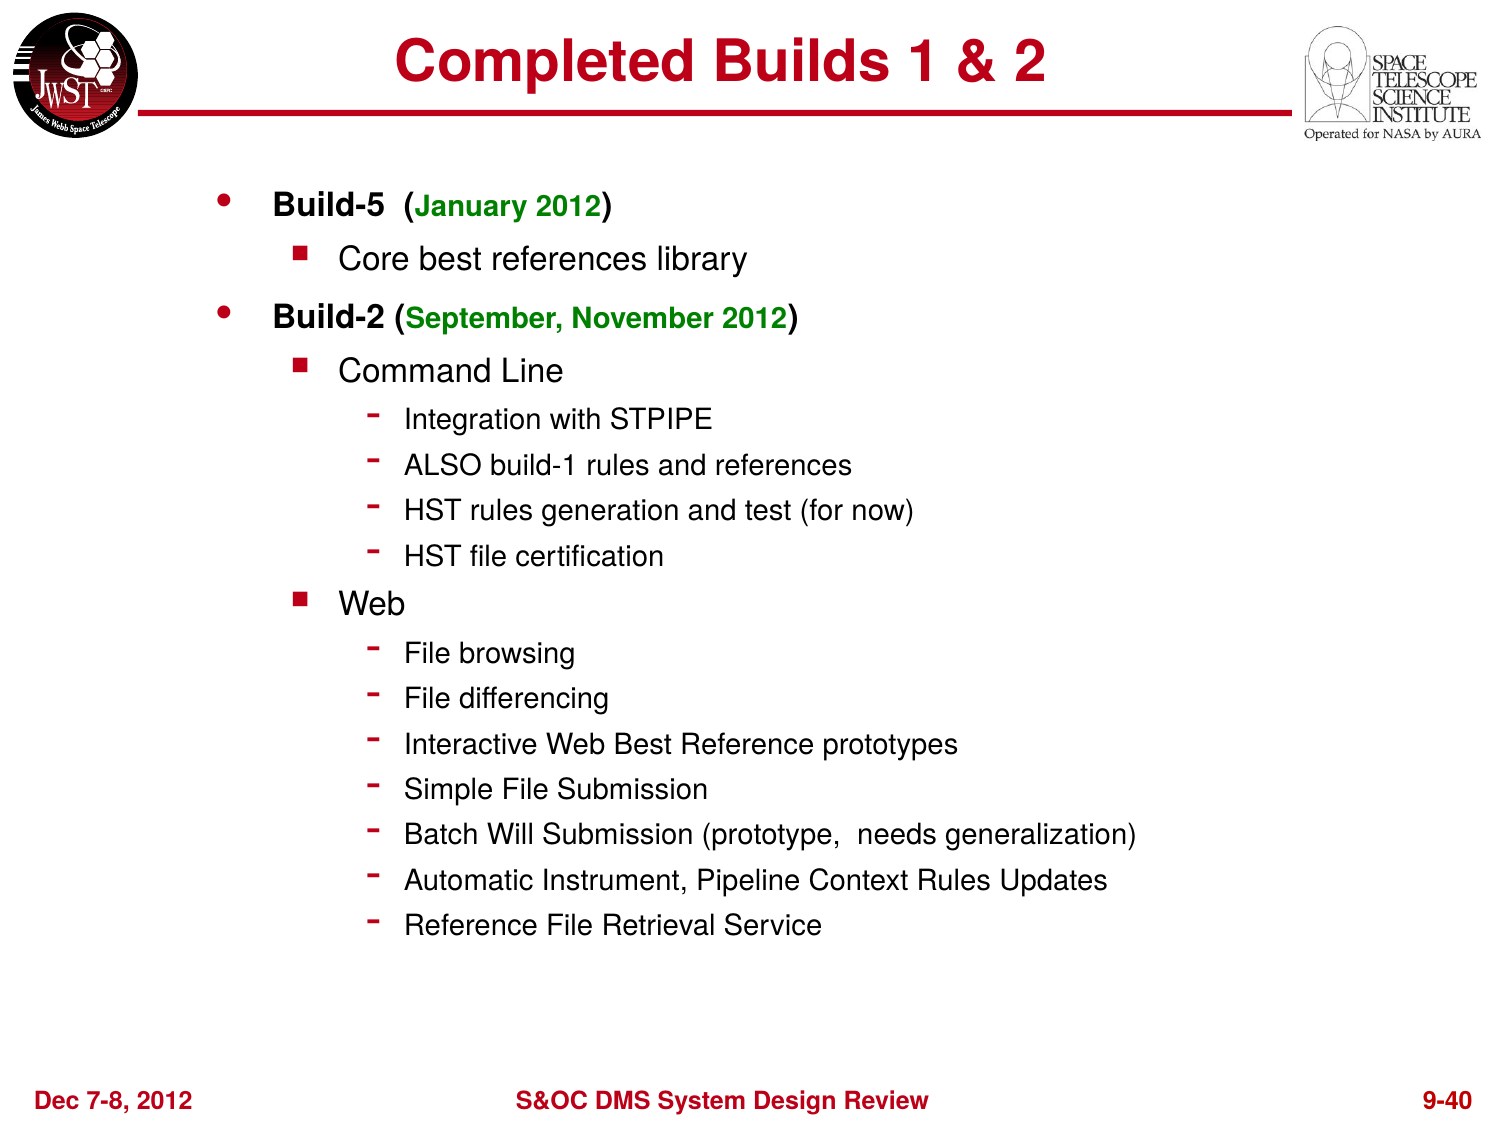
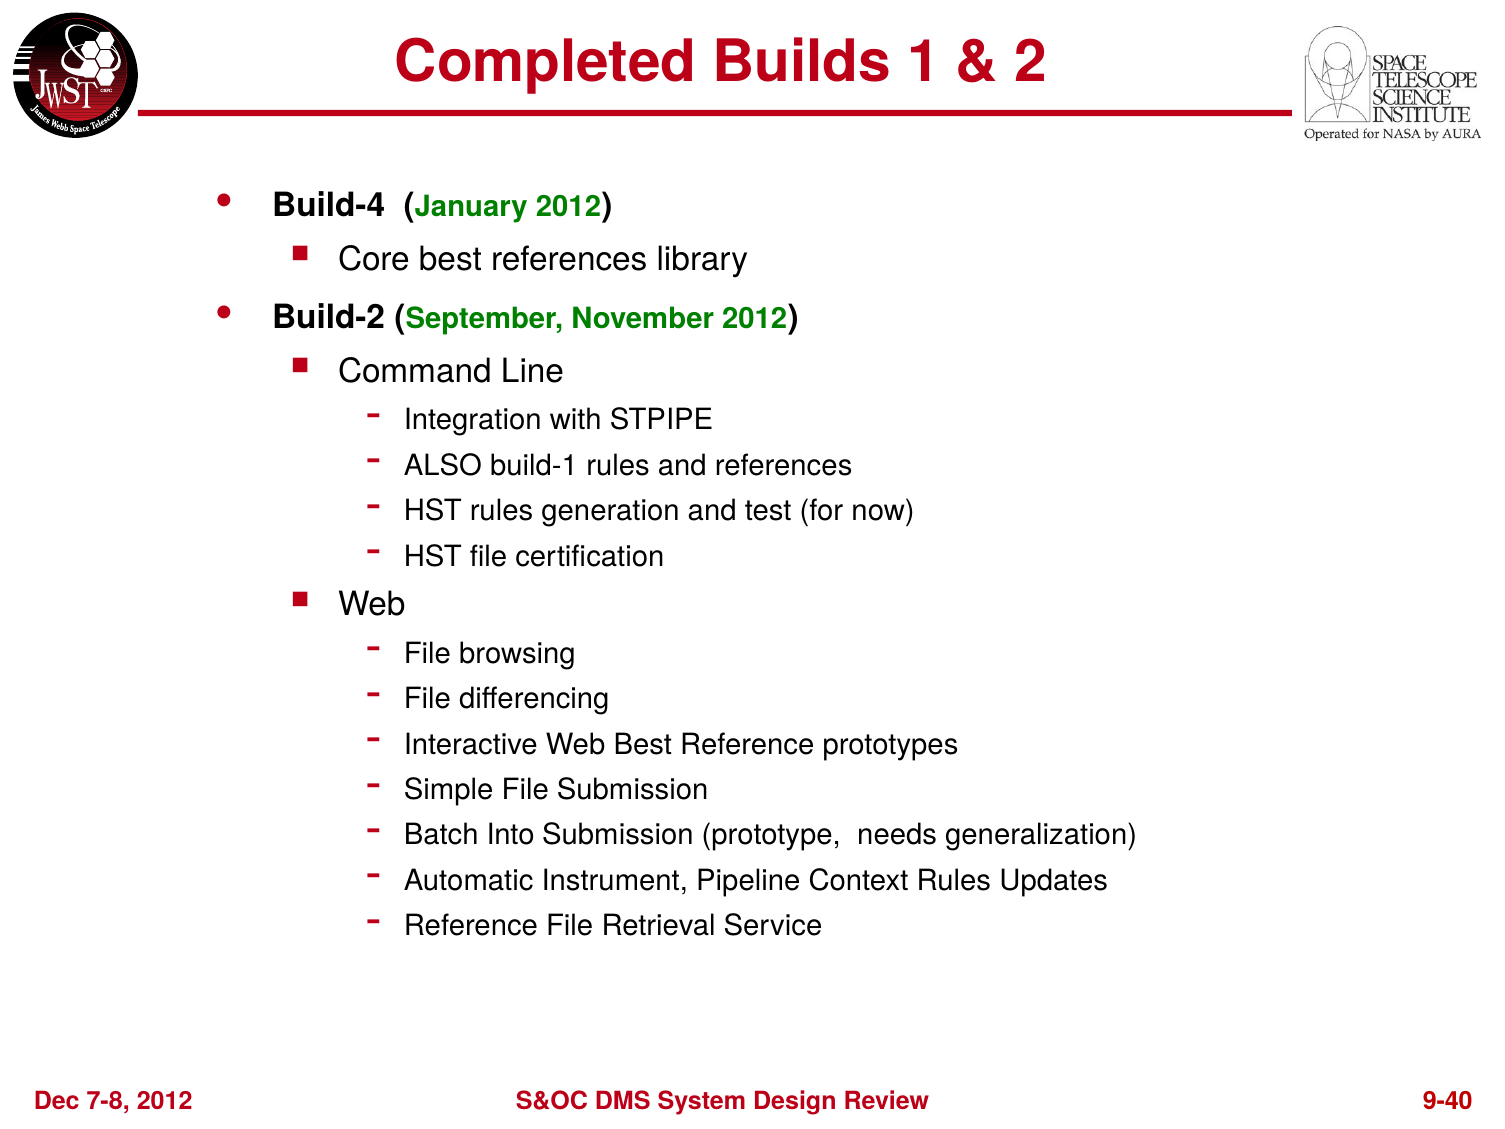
Build-5: Build-5 -> Build-4
Will: Will -> Into
